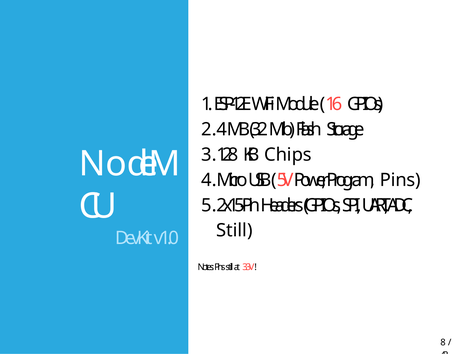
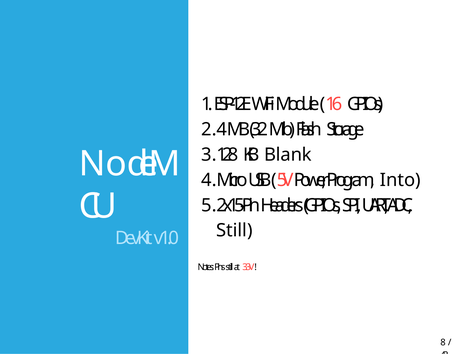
Chips: Chips -> Blank
Program Pins: Pins -> Into
